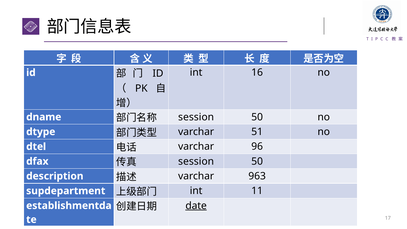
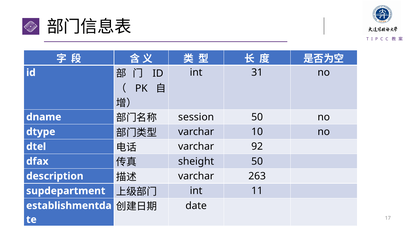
16: 16 -> 31
51: 51 -> 10
96: 96 -> 92
session at (196, 161): session -> sheight
963: 963 -> 263
date underline: present -> none
